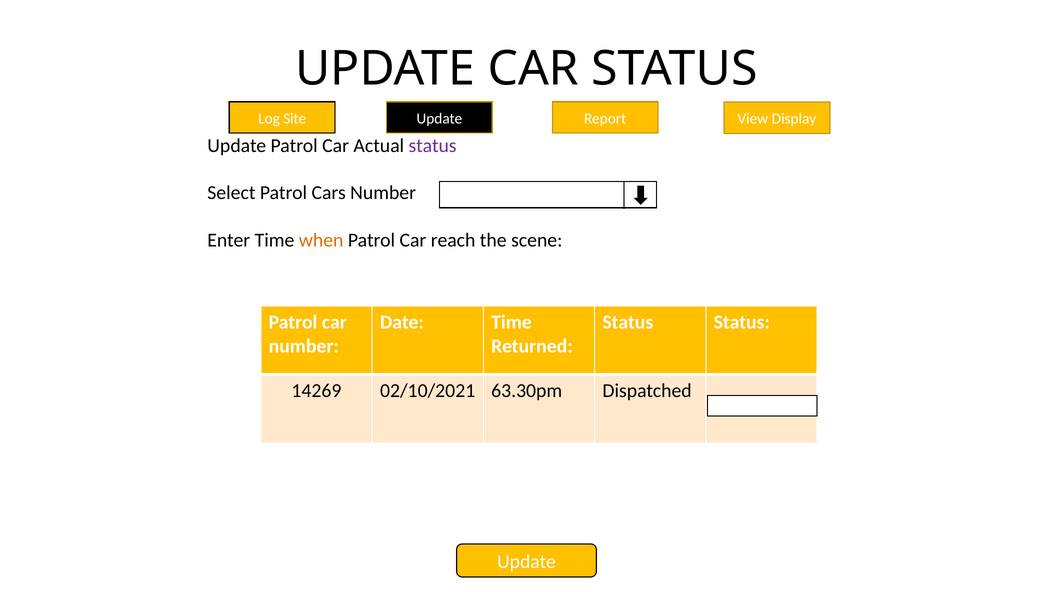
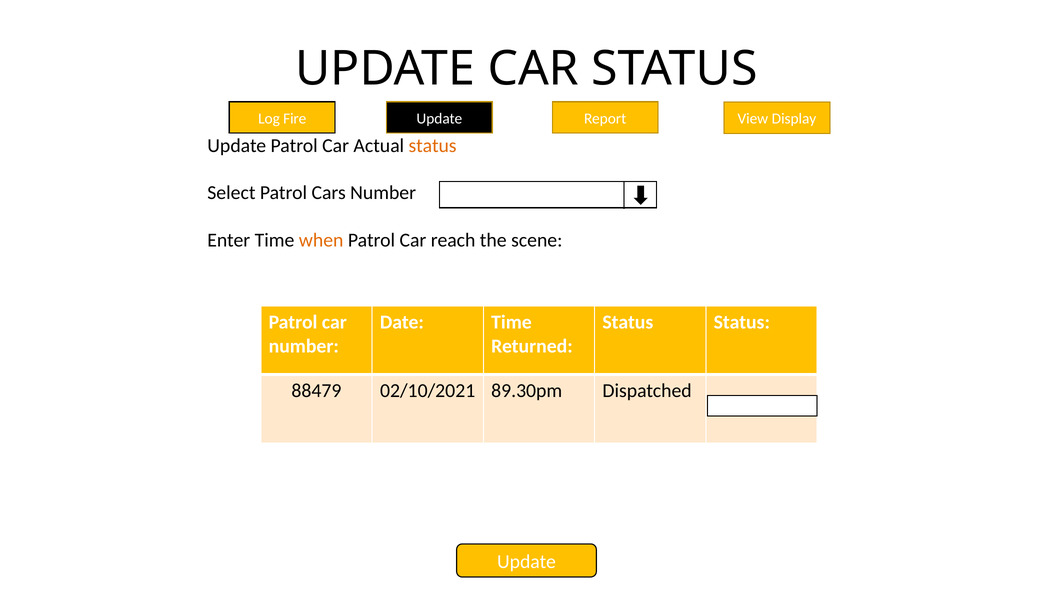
Site: Site -> Fire
status at (433, 146) colour: purple -> orange
14269: 14269 -> 88479
63.30pm: 63.30pm -> 89.30pm
